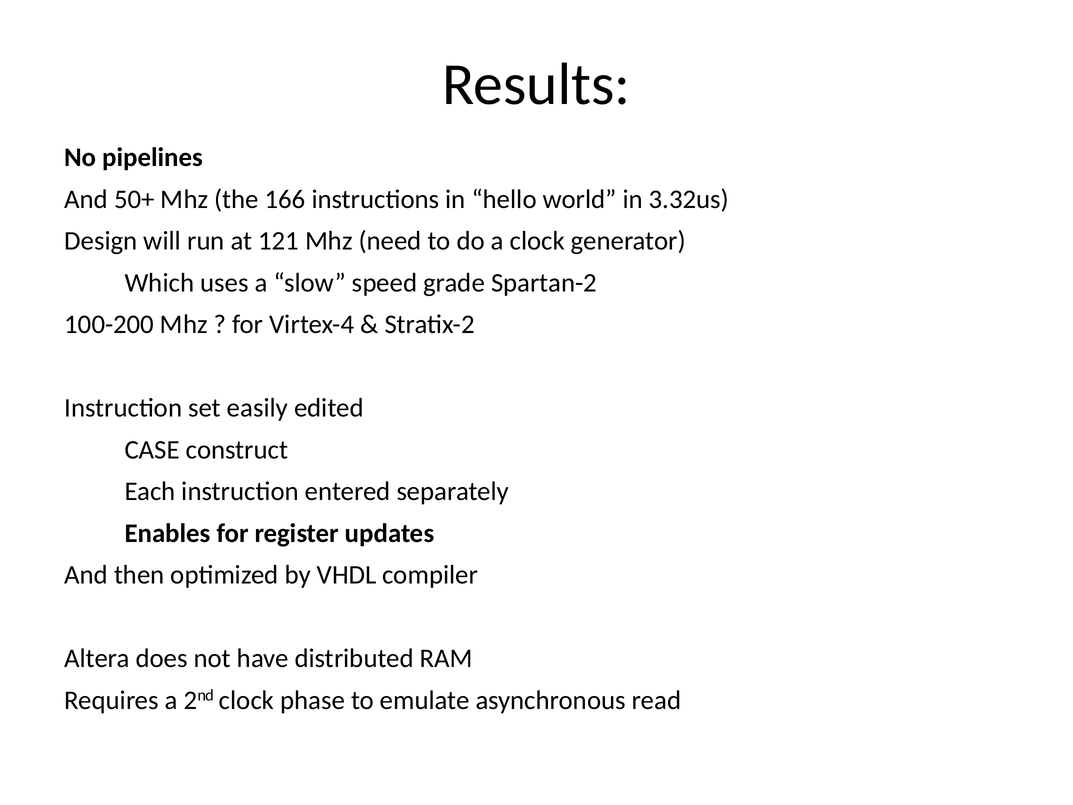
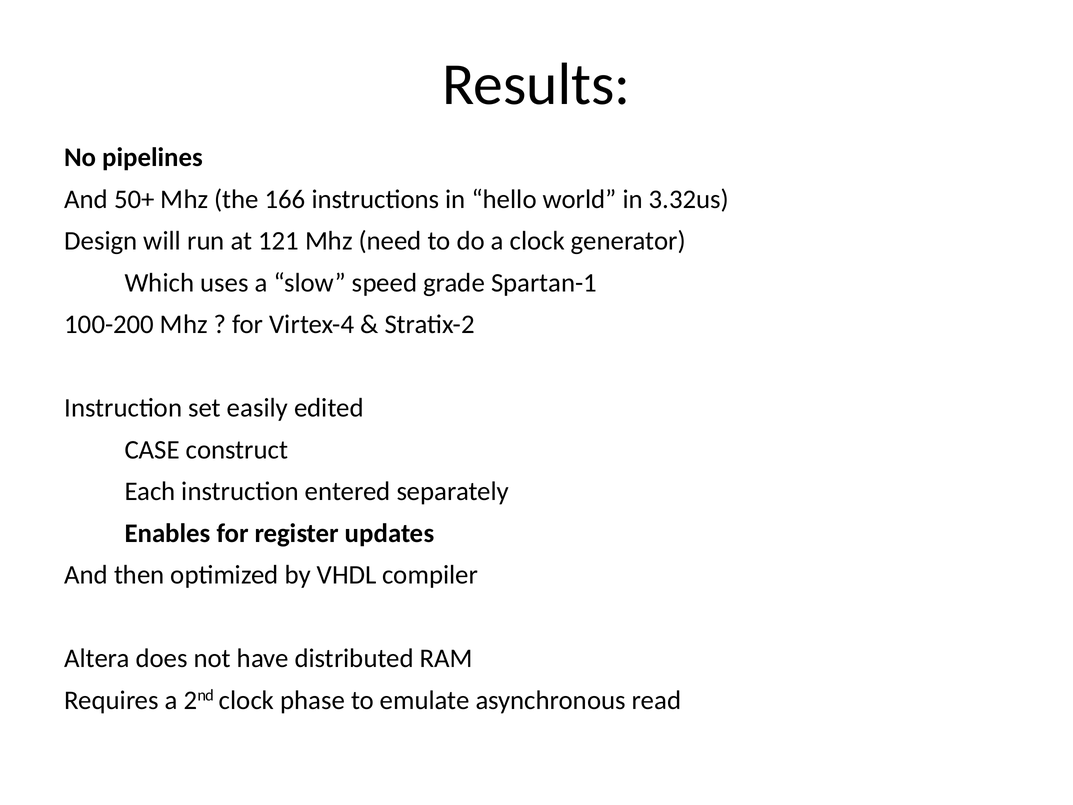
Spartan-2: Spartan-2 -> Spartan-1
